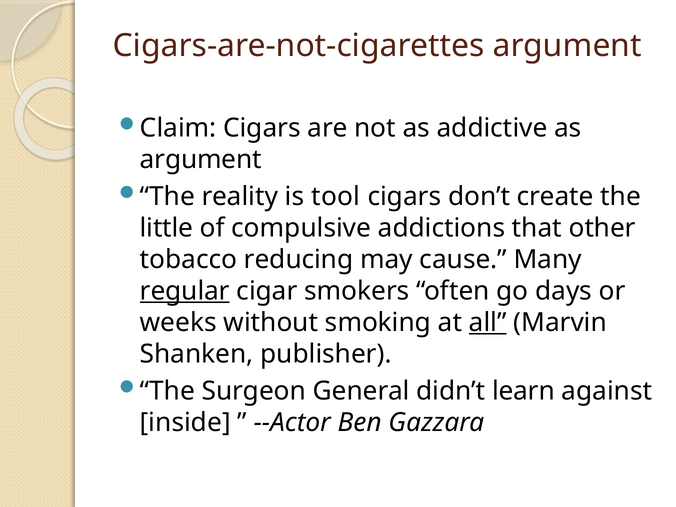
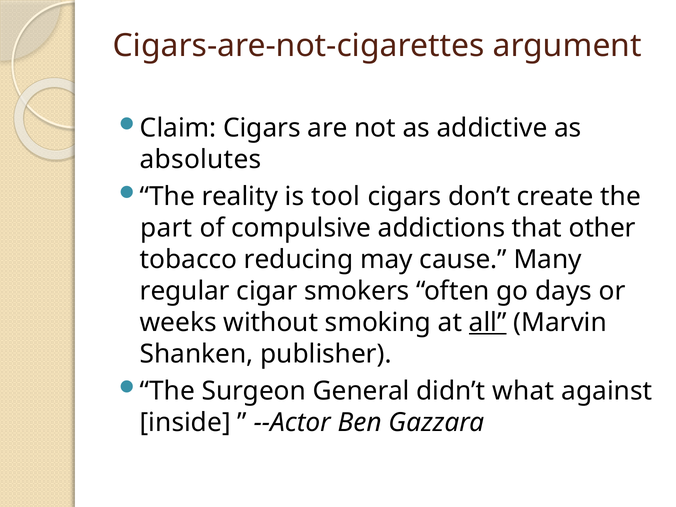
argument at (201, 159): argument -> absolutes
little: little -> part
regular underline: present -> none
learn: learn -> what
